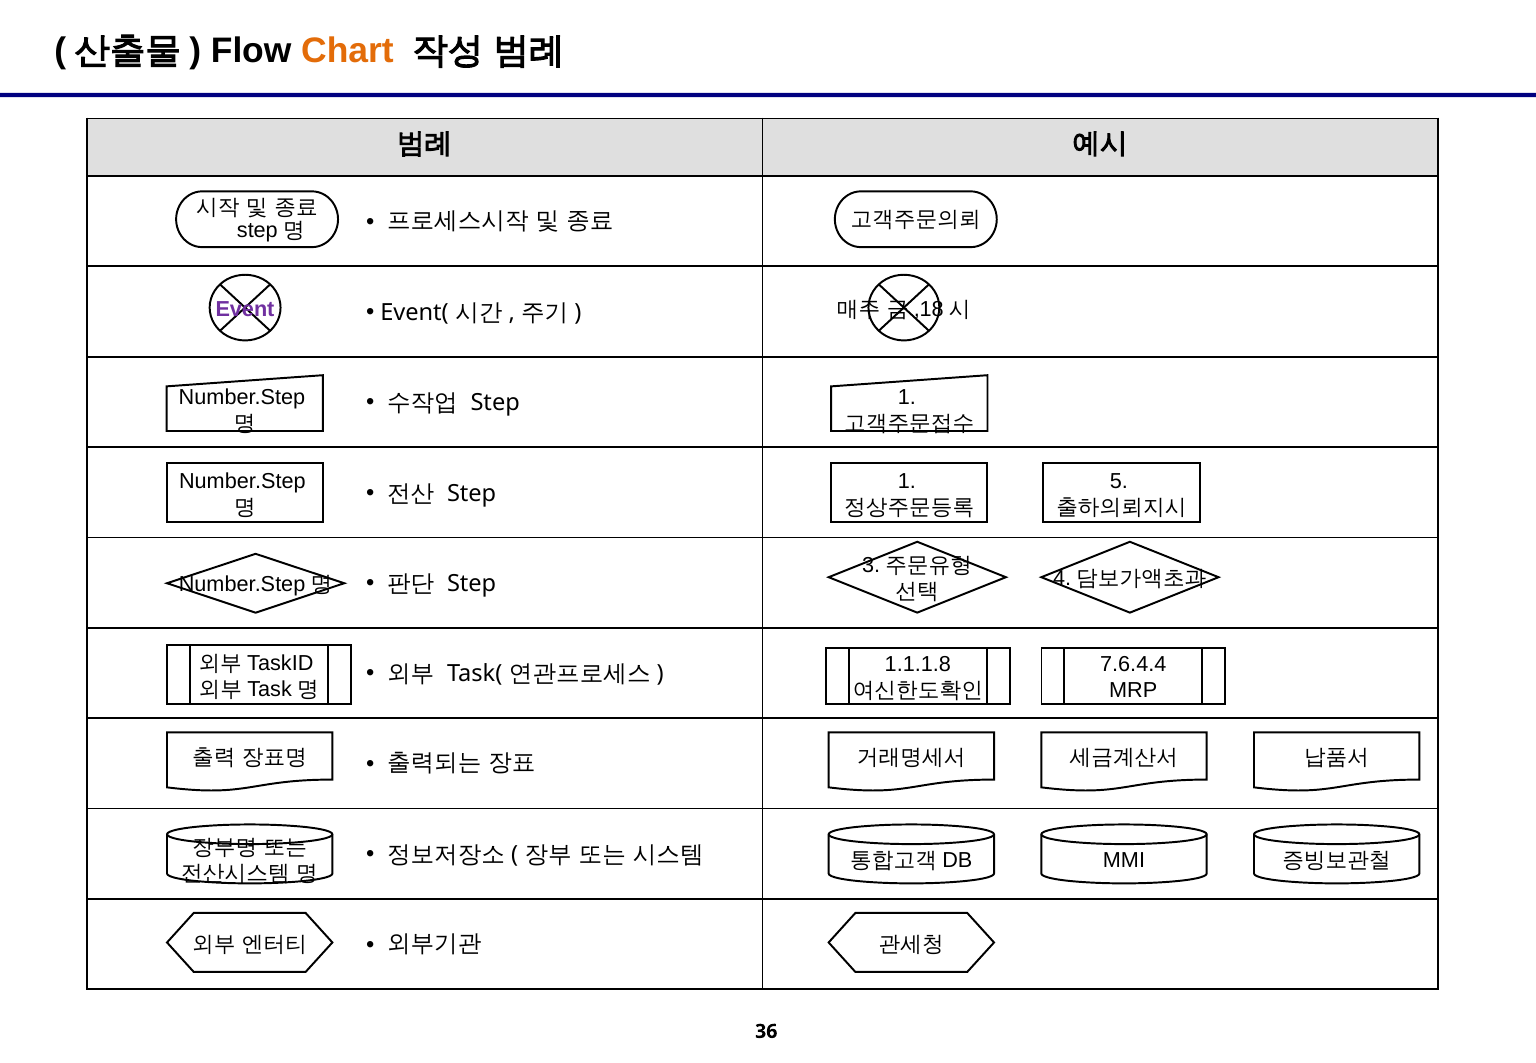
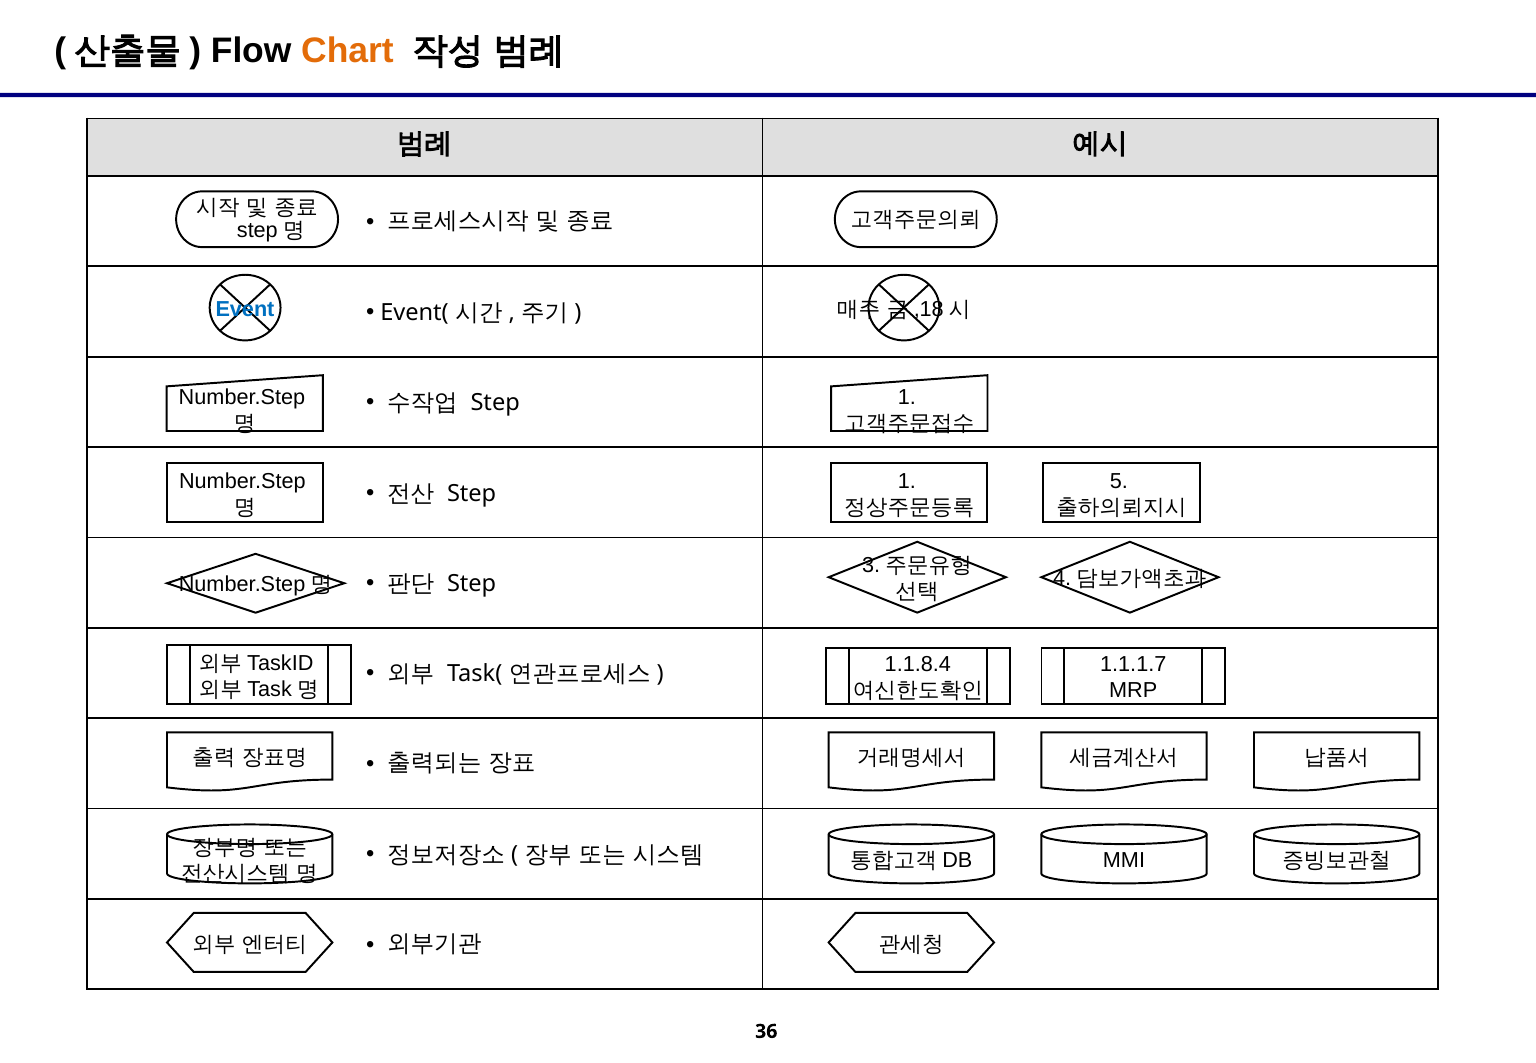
Event colour: purple -> blue
1.1.1.8: 1.1.1.8 -> 1.1.8.4
7.6.4.4: 7.6.4.4 -> 1.1.1.7
